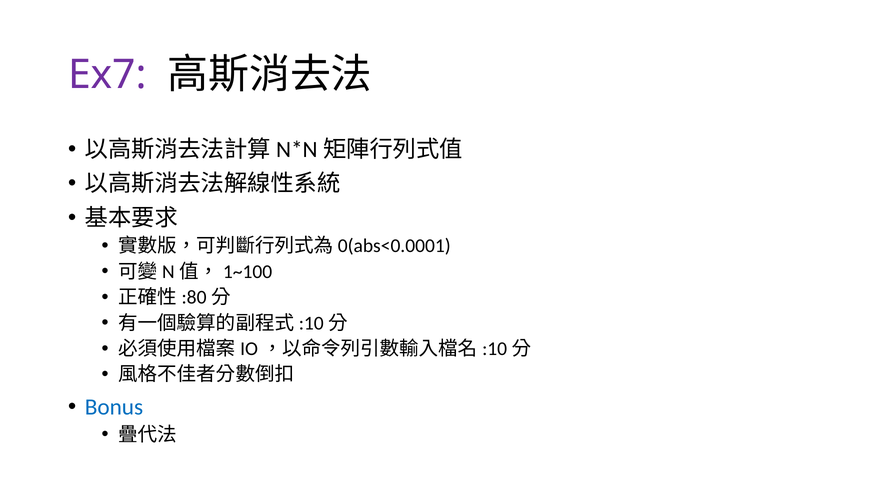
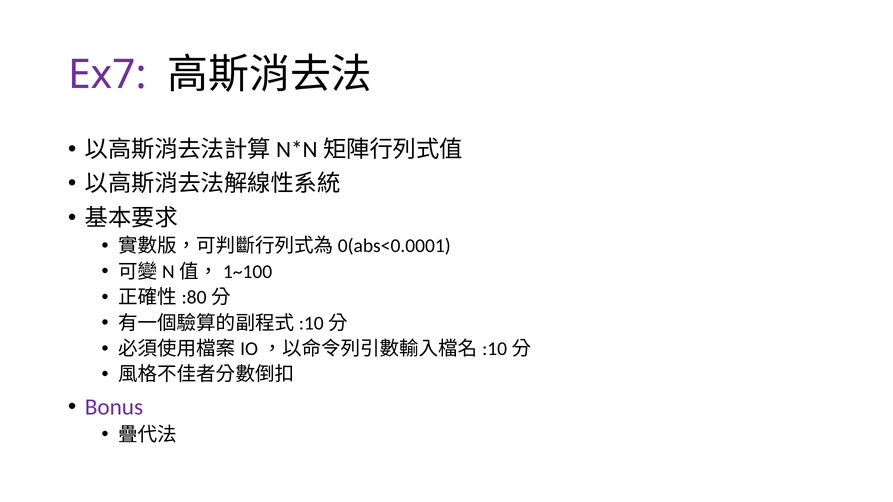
Bonus colour: blue -> purple
